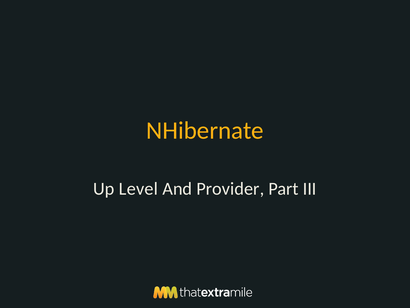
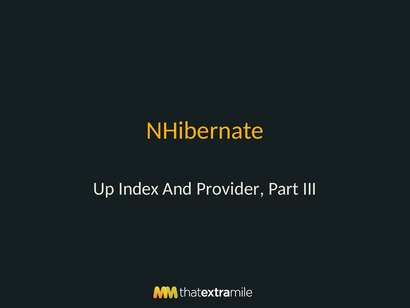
Level: Level -> Index
